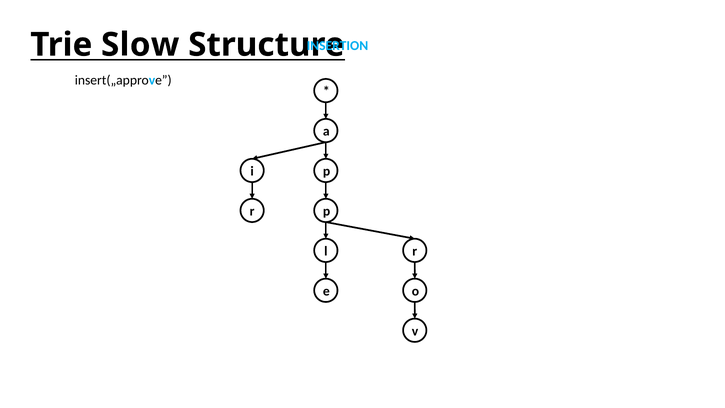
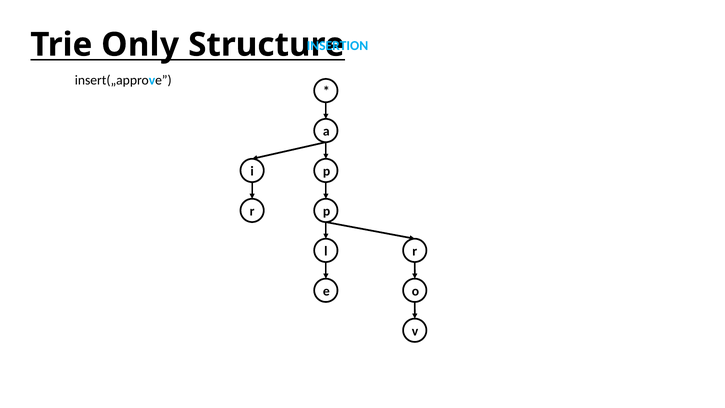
Slow: Slow -> Only
